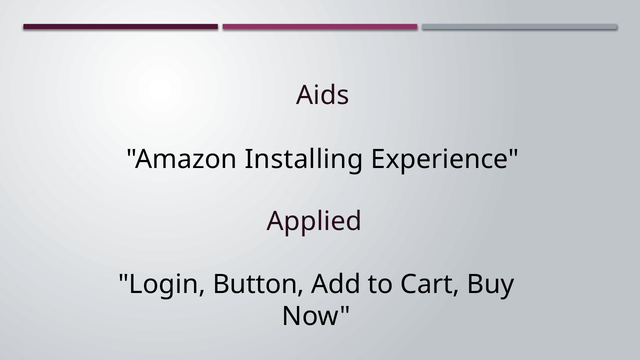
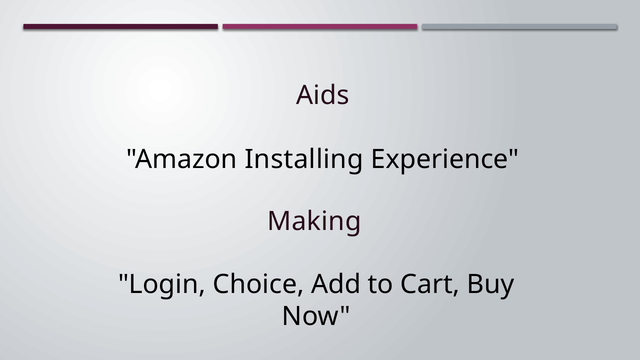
Applied: Applied -> Making
Button: Button -> Choice
